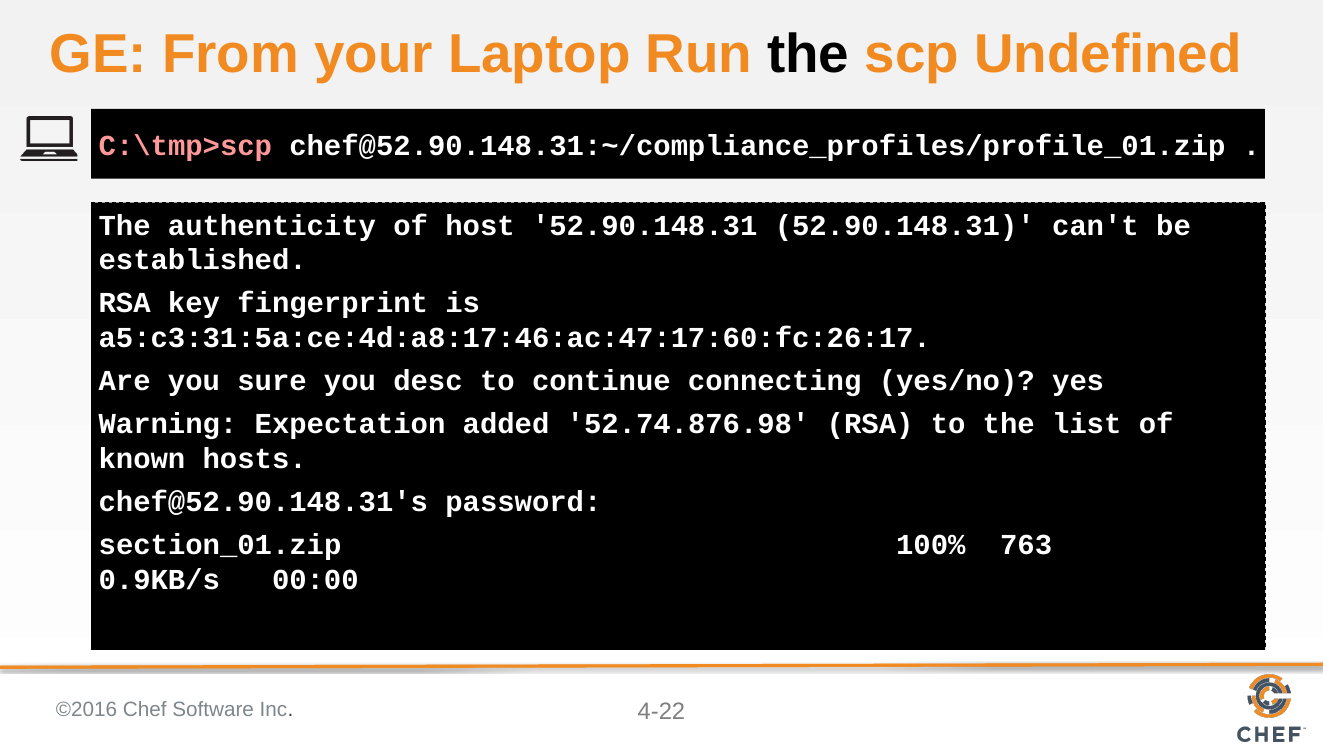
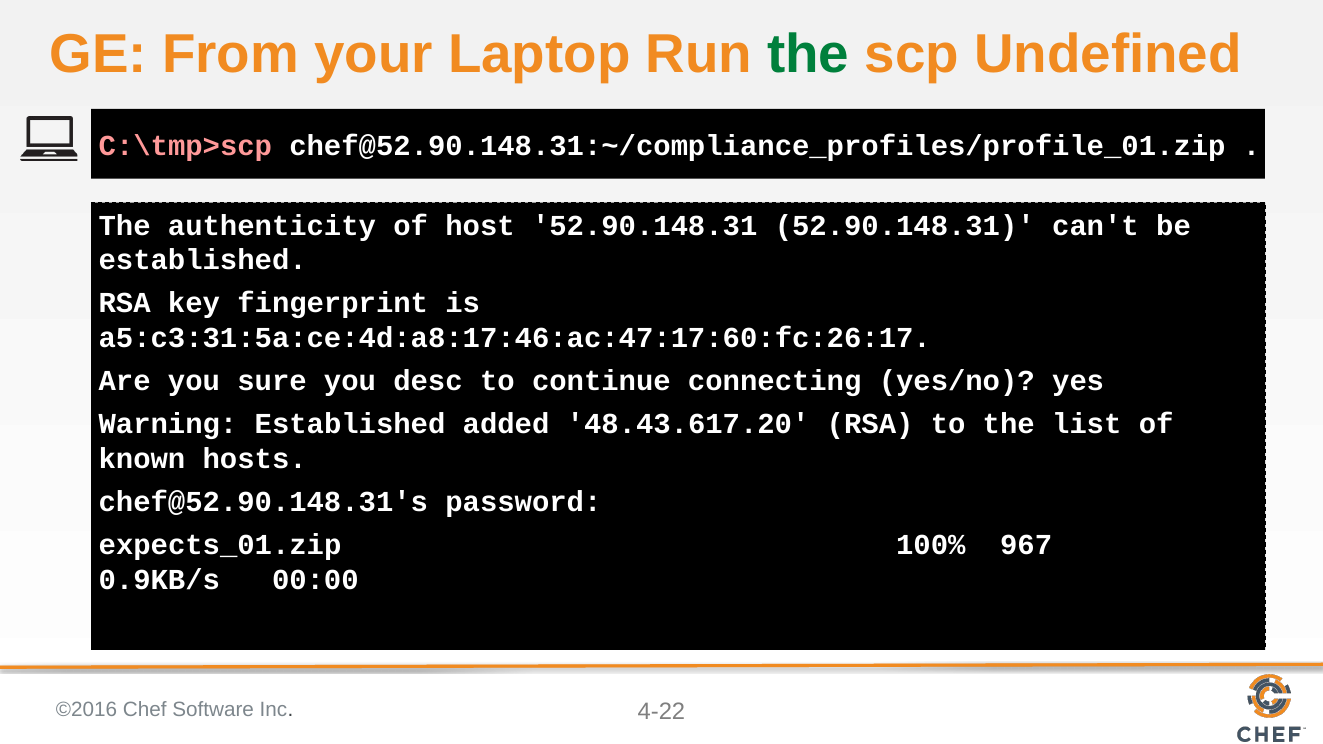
the at (808, 54) colour: black -> green
Warning Expectation: Expectation -> Established
52.74.876.98: 52.74.876.98 -> 48.43.617.20
section_01.zip: section_01.zip -> expects_01.zip
763: 763 -> 967
